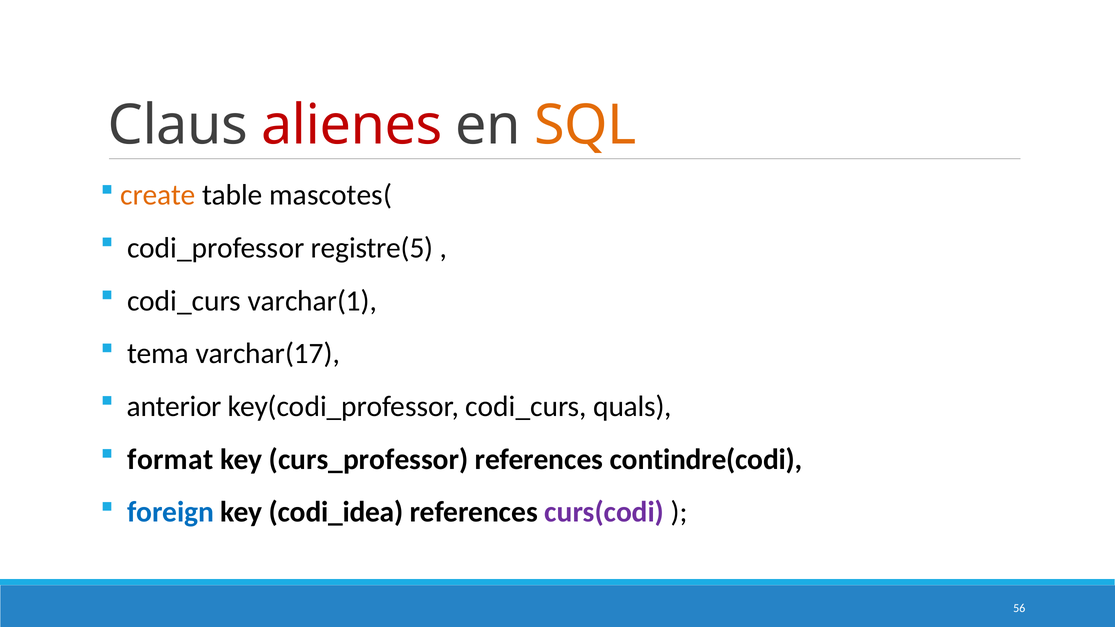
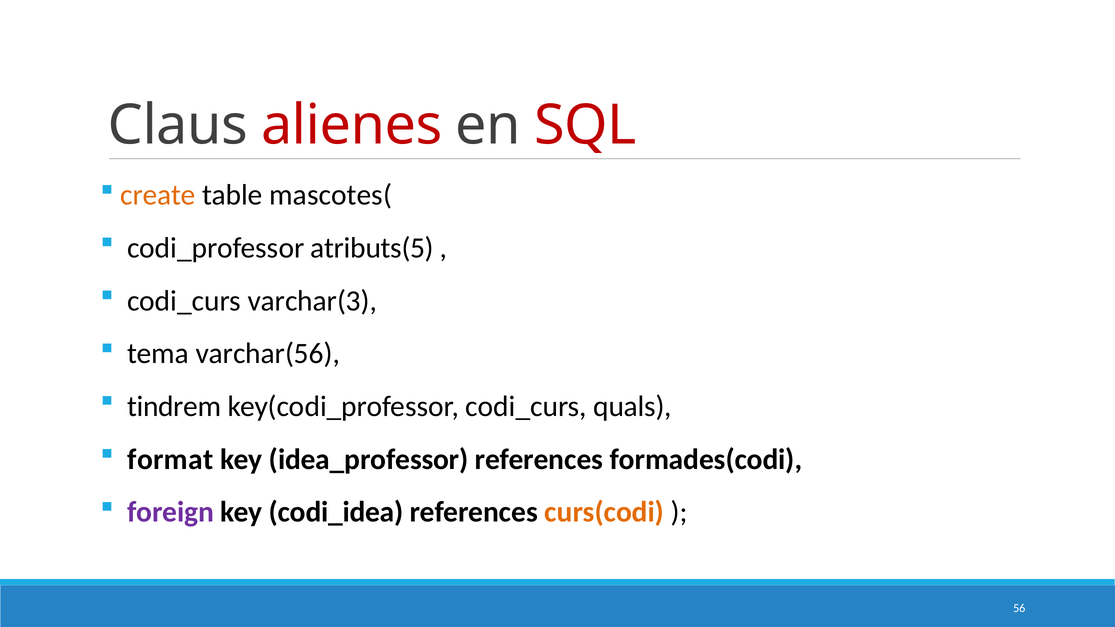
SQL colour: orange -> red
registre(5: registre(5 -> atributs(5
varchar(1: varchar(1 -> varchar(3
varchar(17: varchar(17 -> varchar(56
anterior: anterior -> tindrem
curs_professor: curs_professor -> idea_professor
contindre(codi: contindre(codi -> formades(codi
foreign colour: blue -> purple
curs(codi colour: purple -> orange
